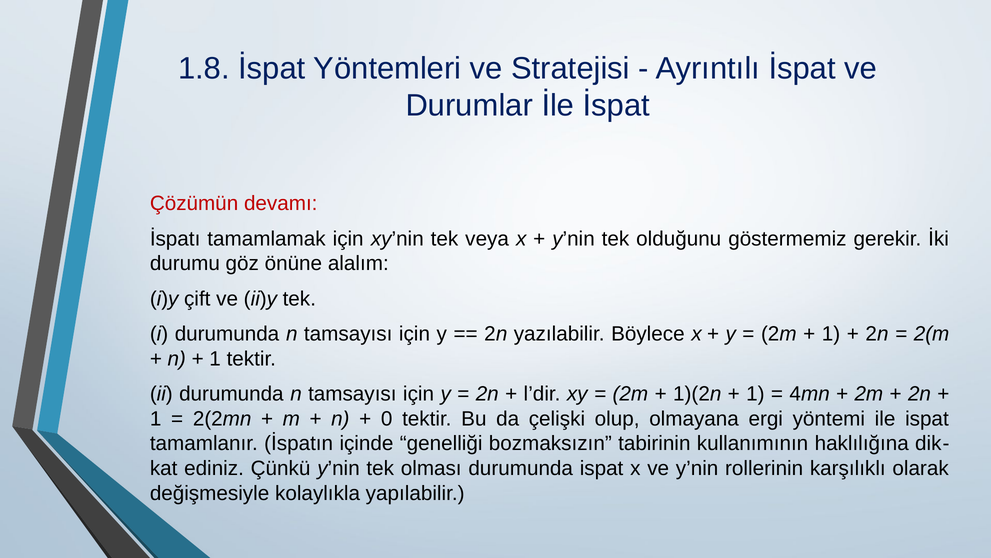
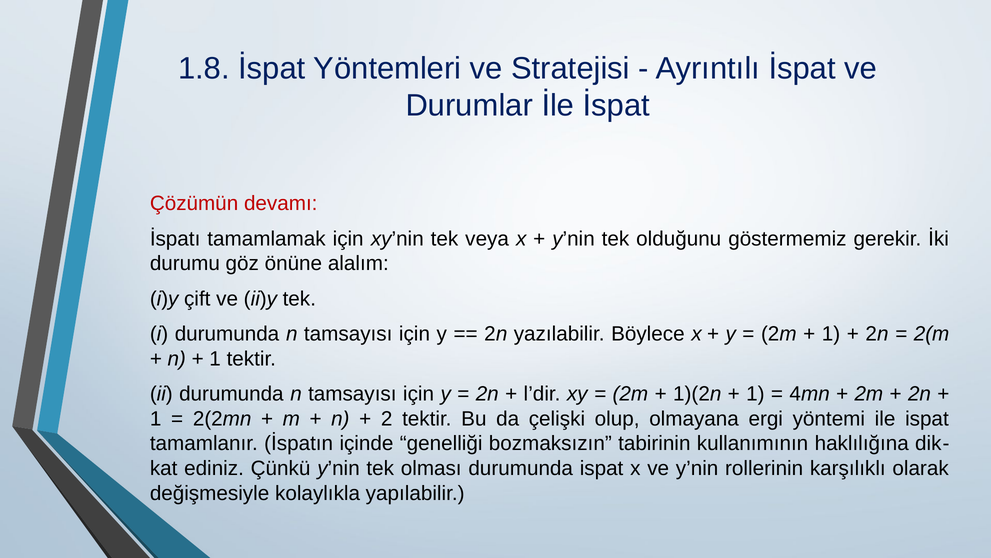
0: 0 -> 2
